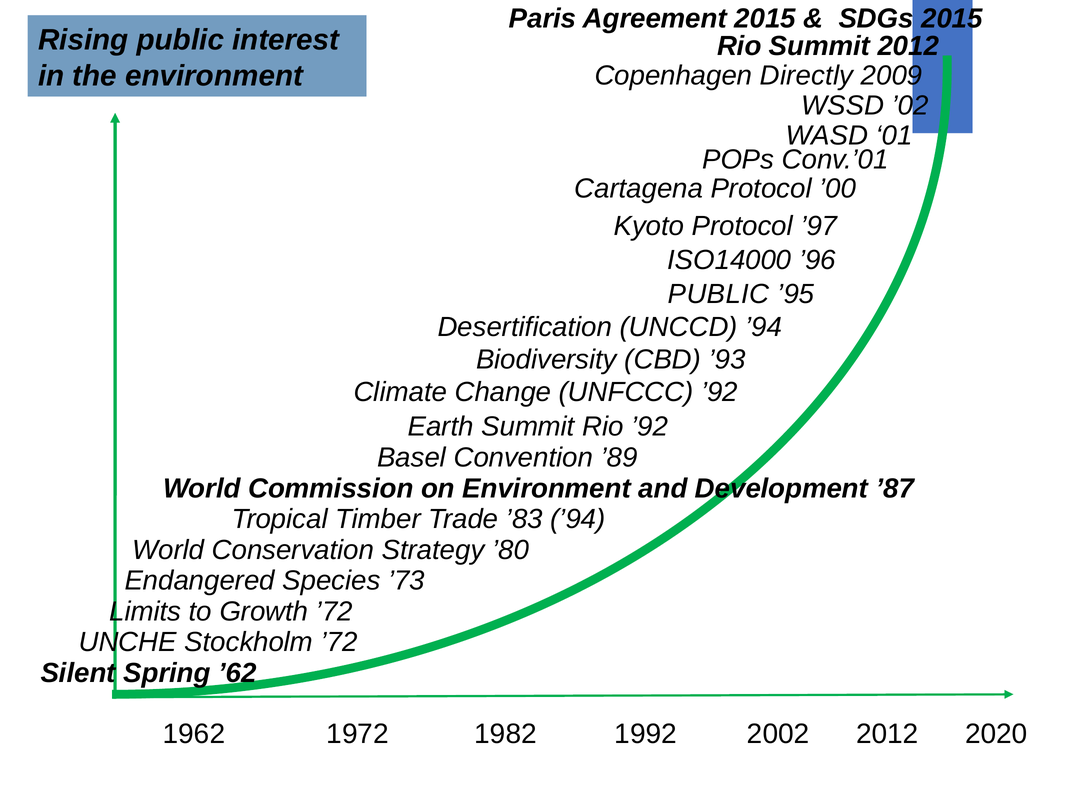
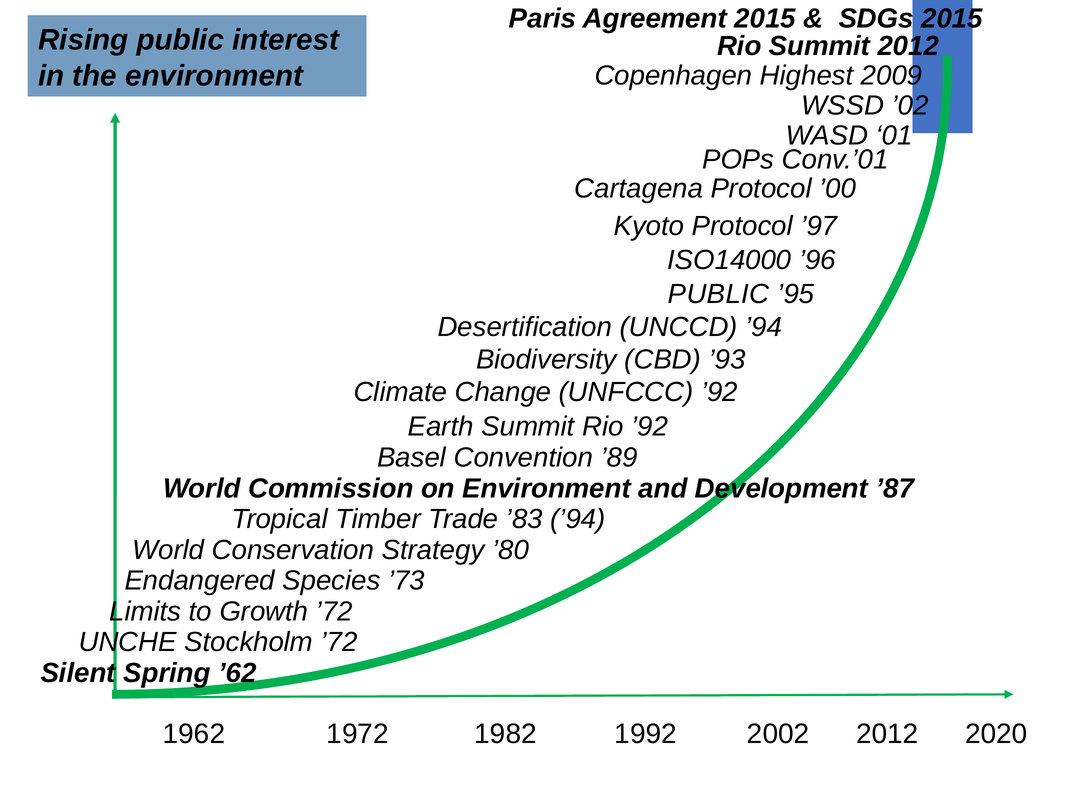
Directly: Directly -> Highest
